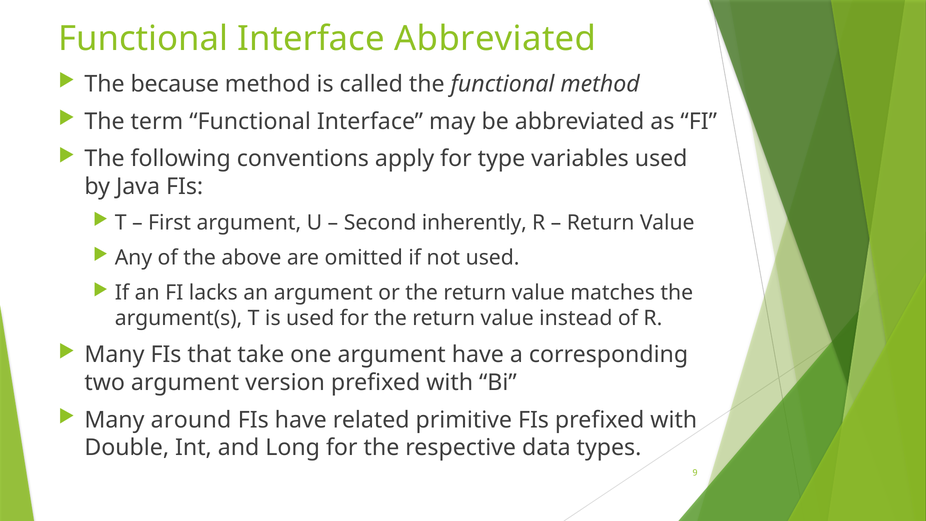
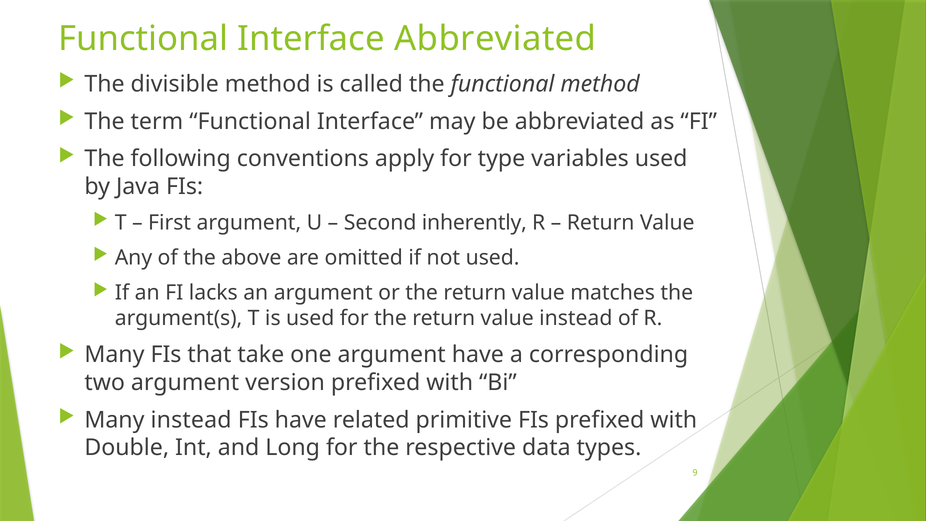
because: because -> divisible
Many around: around -> instead
